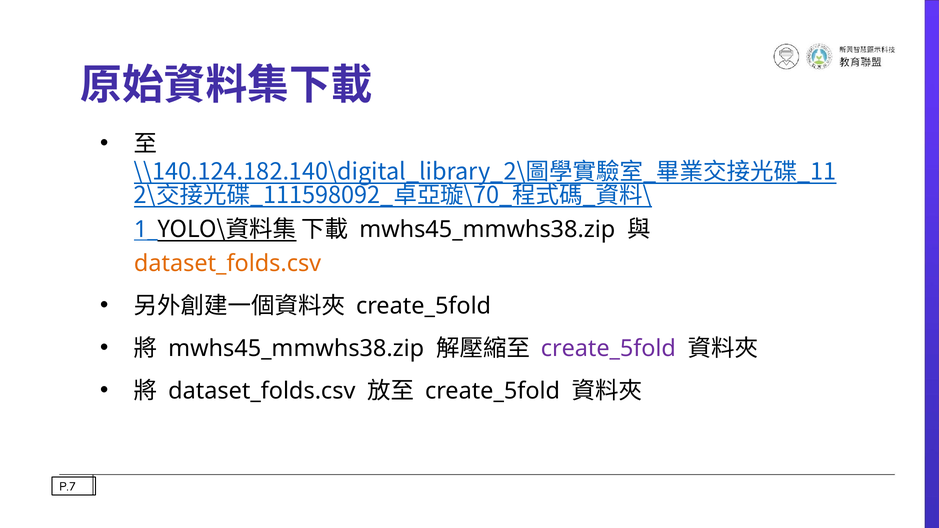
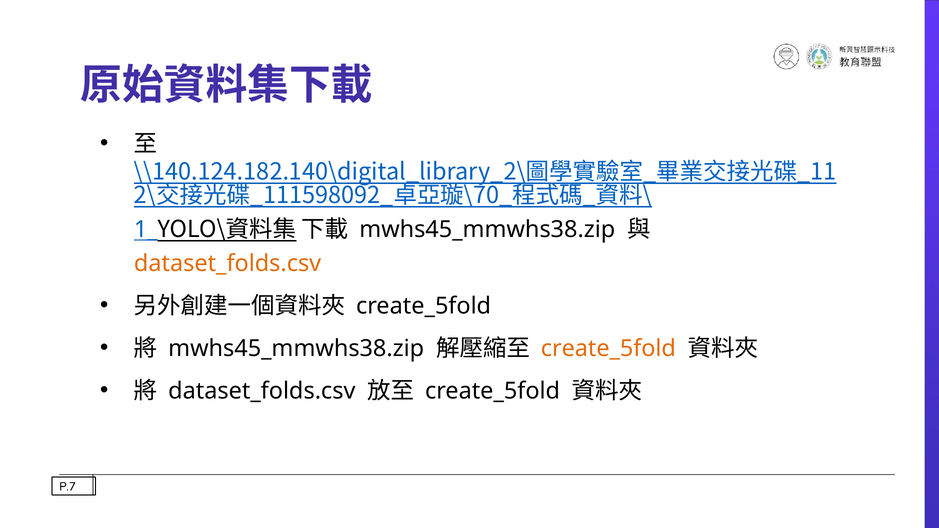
create_5fold at (608, 349) colour: purple -> orange
